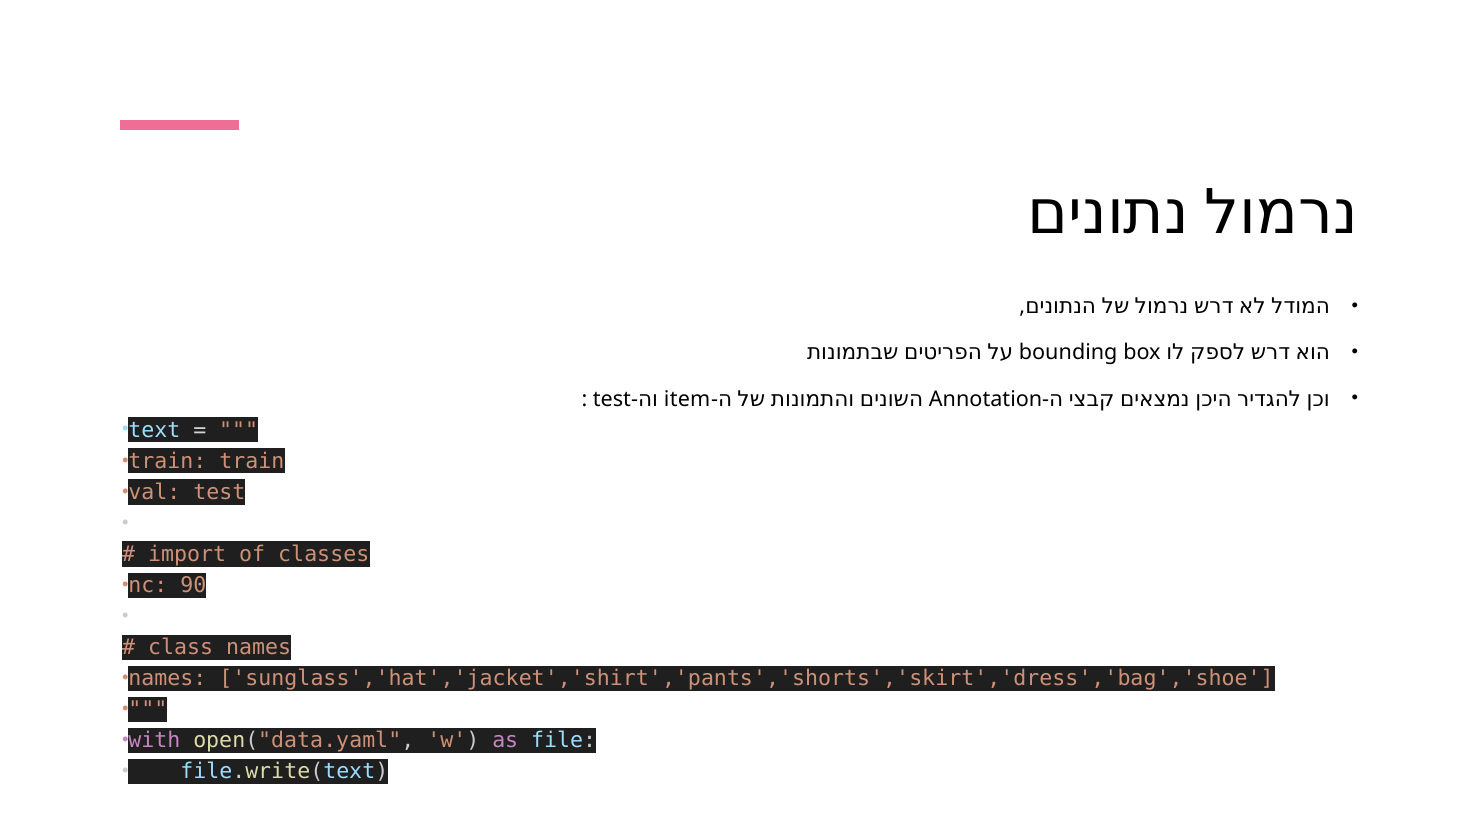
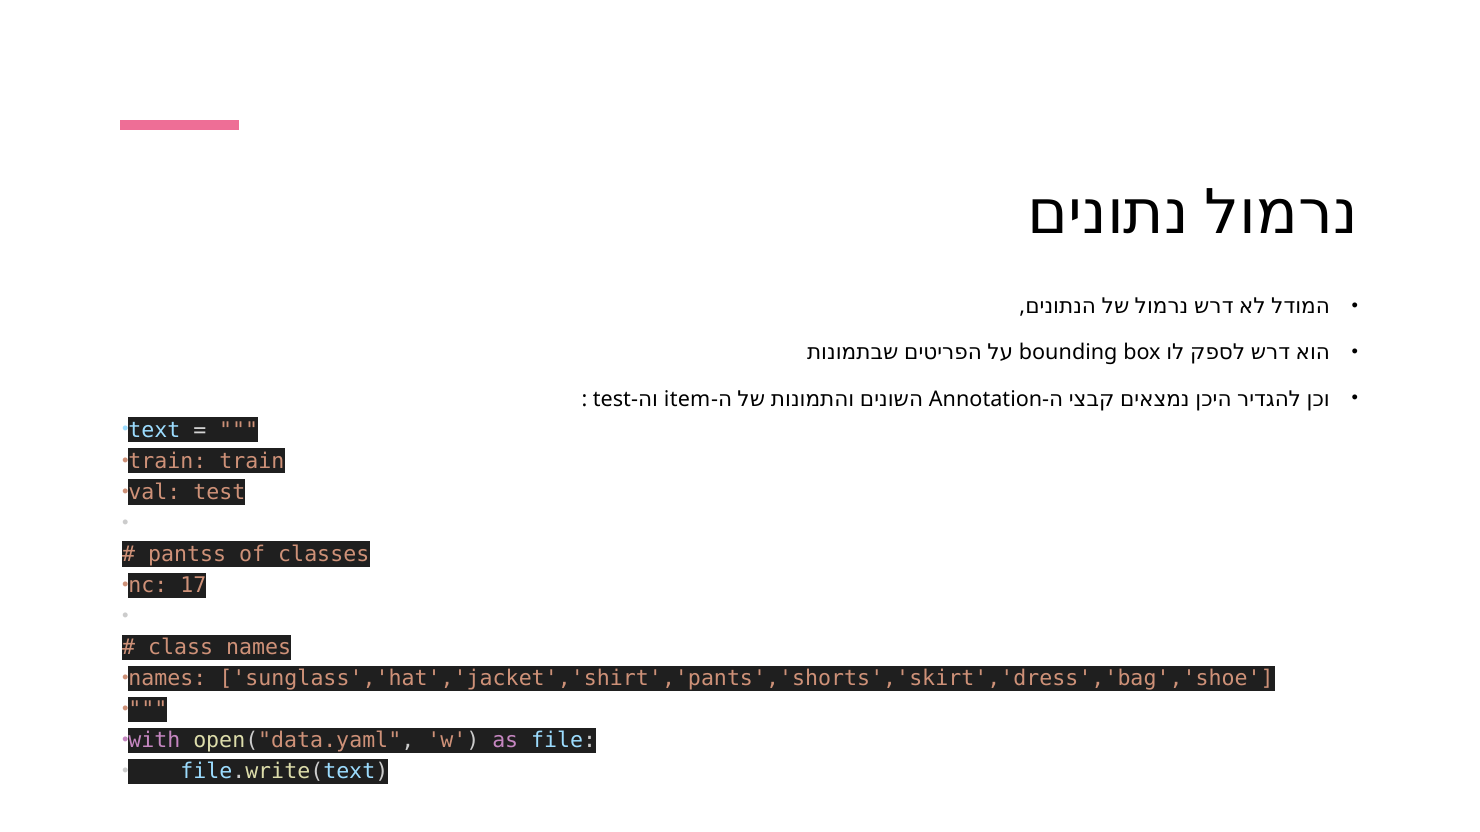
import: import -> pantss
90: 90 -> 17
